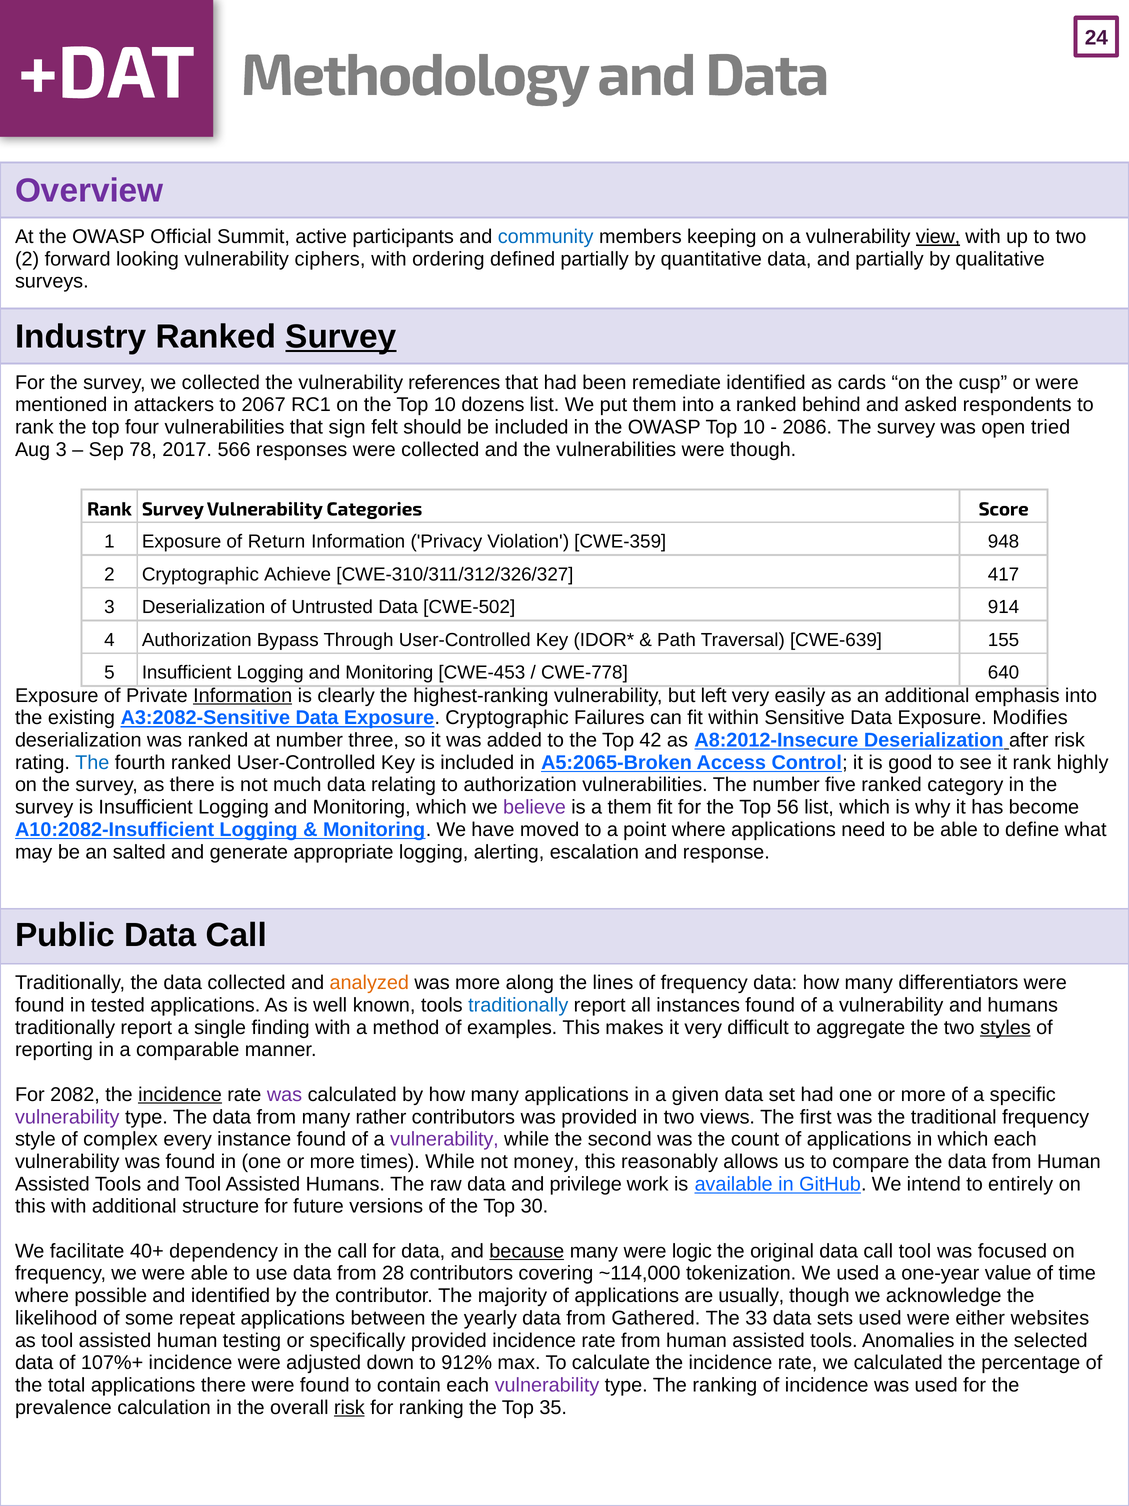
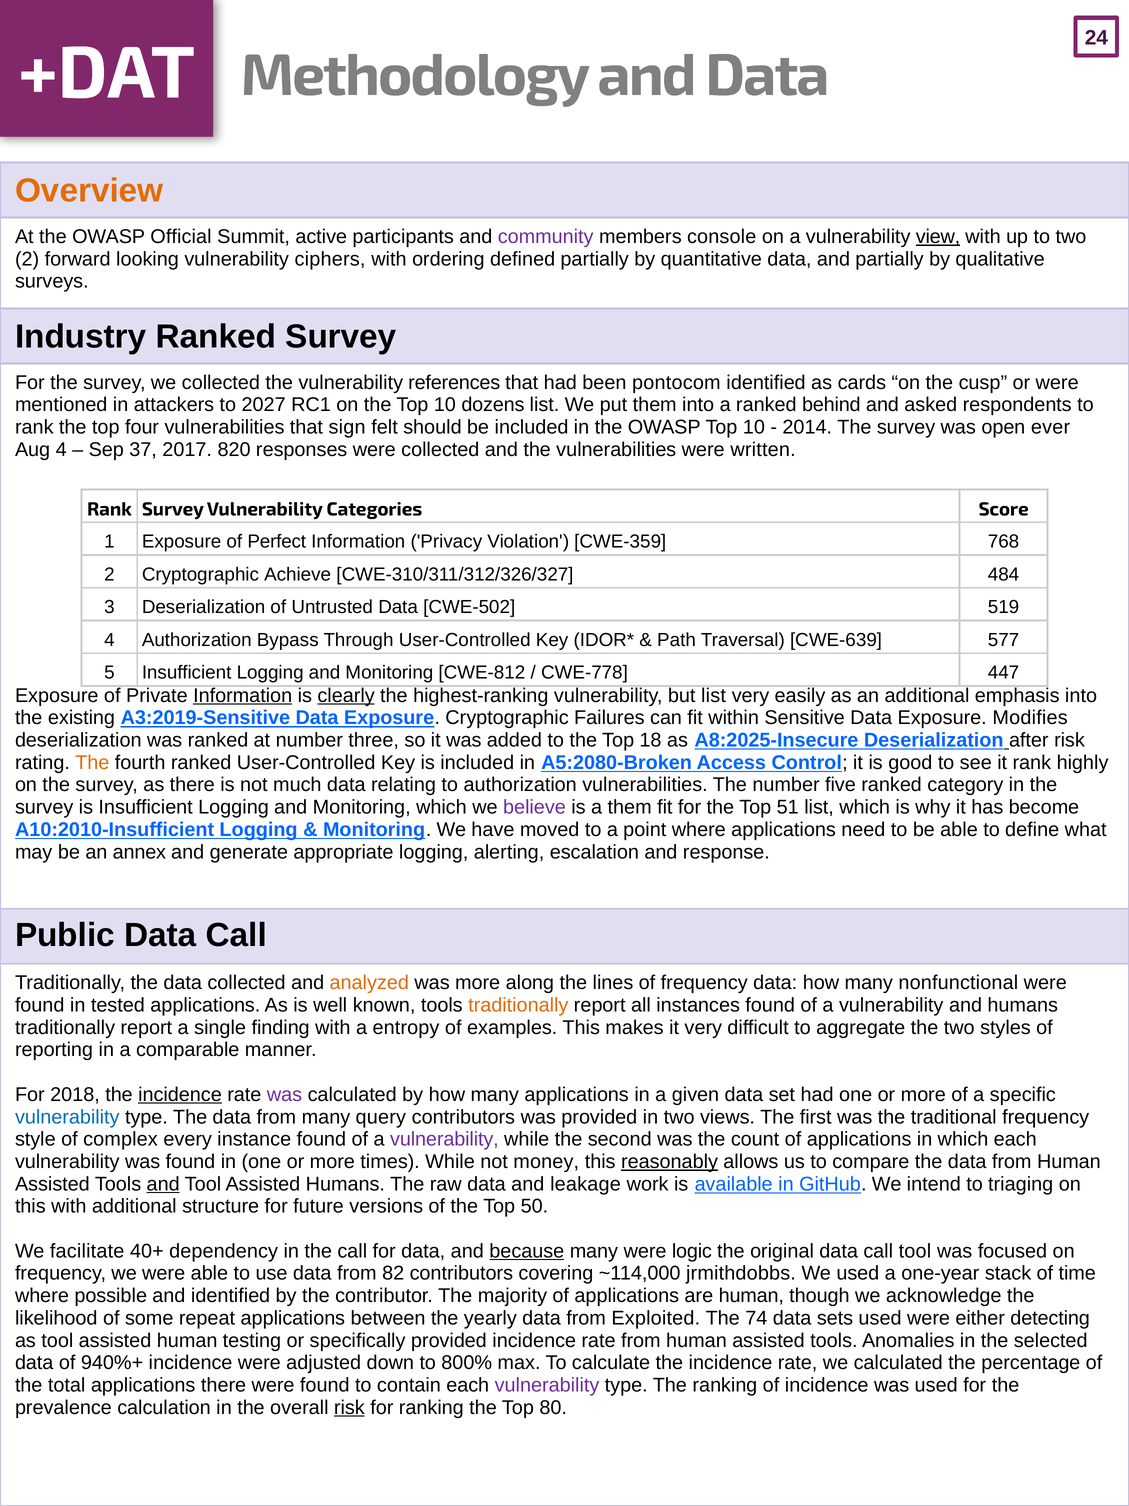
Overview colour: purple -> orange
community colour: blue -> purple
keeping: keeping -> console
Survey at (341, 336) underline: present -> none
remediate: remediate -> pontocom
2067: 2067 -> 2027
2086: 2086 -> 2014
tried: tried -> ever
Aug 3: 3 -> 4
78: 78 -> 37
566: 566 -> 820
were though: though -> written
Return: Return -> Perfect
948: 948 -> 768
417: 417 -> 484
914: 914 -> 519
155: 155 -> 577
CWE-453: CWE-453 -> CWE-812
640: 640 -> 447
clearly underline: none -> present
but left: left -> list
A3:2082-Sensitive: A3:2082-Sensitive -> A3:2019-Sensitive
42: 42 -> 18
A8:2012-Insecure: A8:2012-Insecure -> A8:2025-Insecure
The at (92, 762) colour: blue -> orange
A5:2065-Broken: A5:2065-Broken -> A5:2080-Broken
56: 56 -> 51
A10:2082-Insufficient: A10:2082-Insufficient -> A10:2010-Insufficient
salted: salted -> annex
differentiators: differentiators -> nonfunctional
traditionally at (518, 1005) colour: blue -> orange
method: method -> entropy
styles underline: present -> none
2082: 2082 -> 2018
vulnerability at (67, 1116) colour: purple -> blue
rather: rather -> query
reasonably underline: none -> present
and at (163, 1183) underline: none -> present
privilege: privilege -> leakage
entirely: entirely -> triaging
30: 30 -> 50
28: 28 -> 82
tokenization: tokenization -> jrmithdobbs
value: value -> stack
are usually: usually -> human
Gathered: Gathered -> Exploited
33: 33 -> 74
websites: websites -> detecting
107%+: 107%+ -> 940%+
912%: 912% -> 800%
35: 35 -> 80
